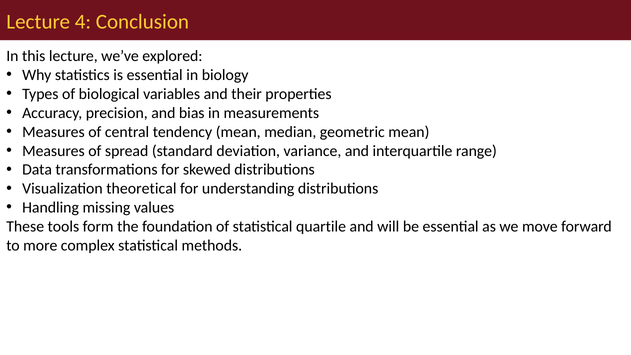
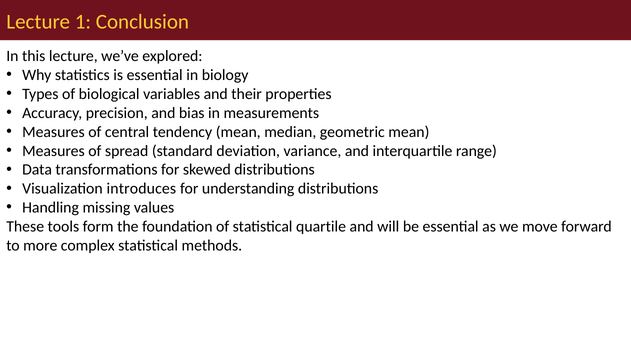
4: 4 -> 1
theoretical: theoretical -> introduces
